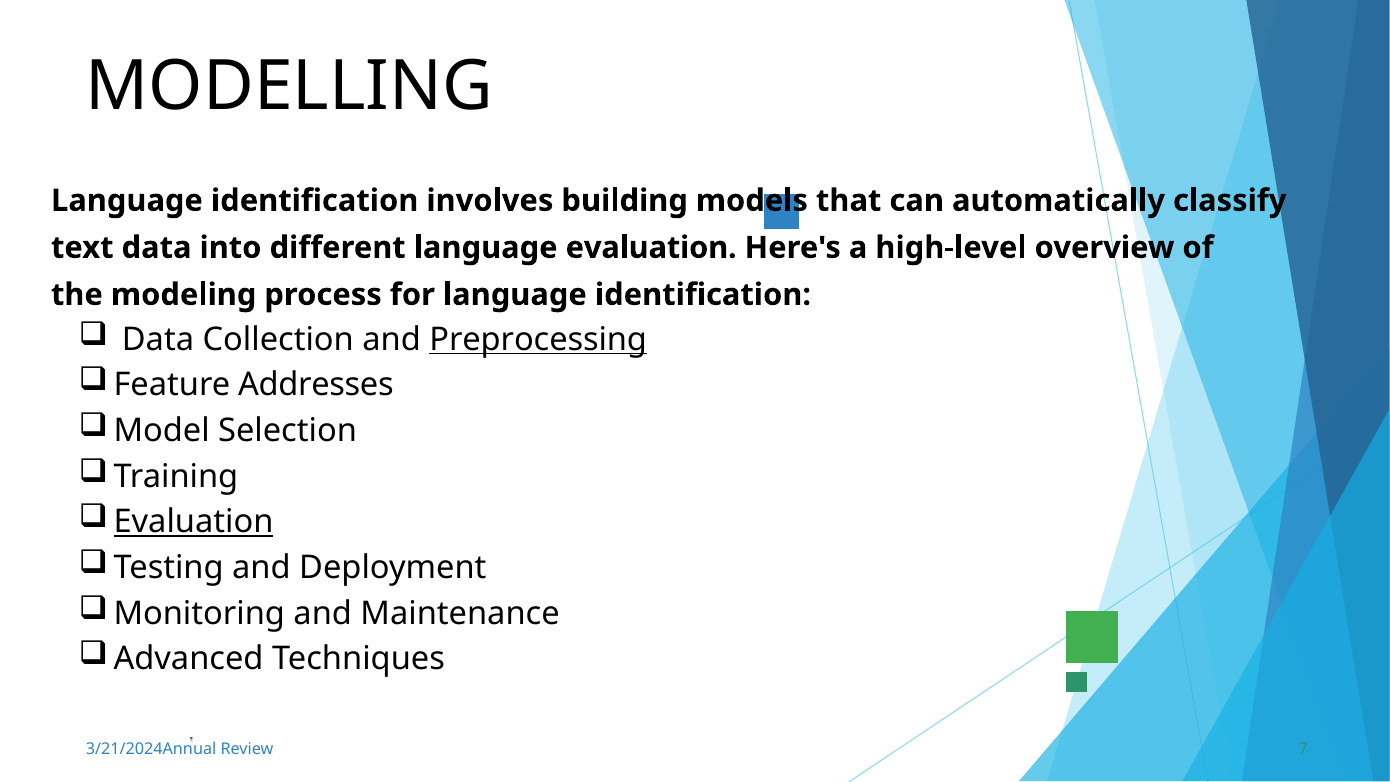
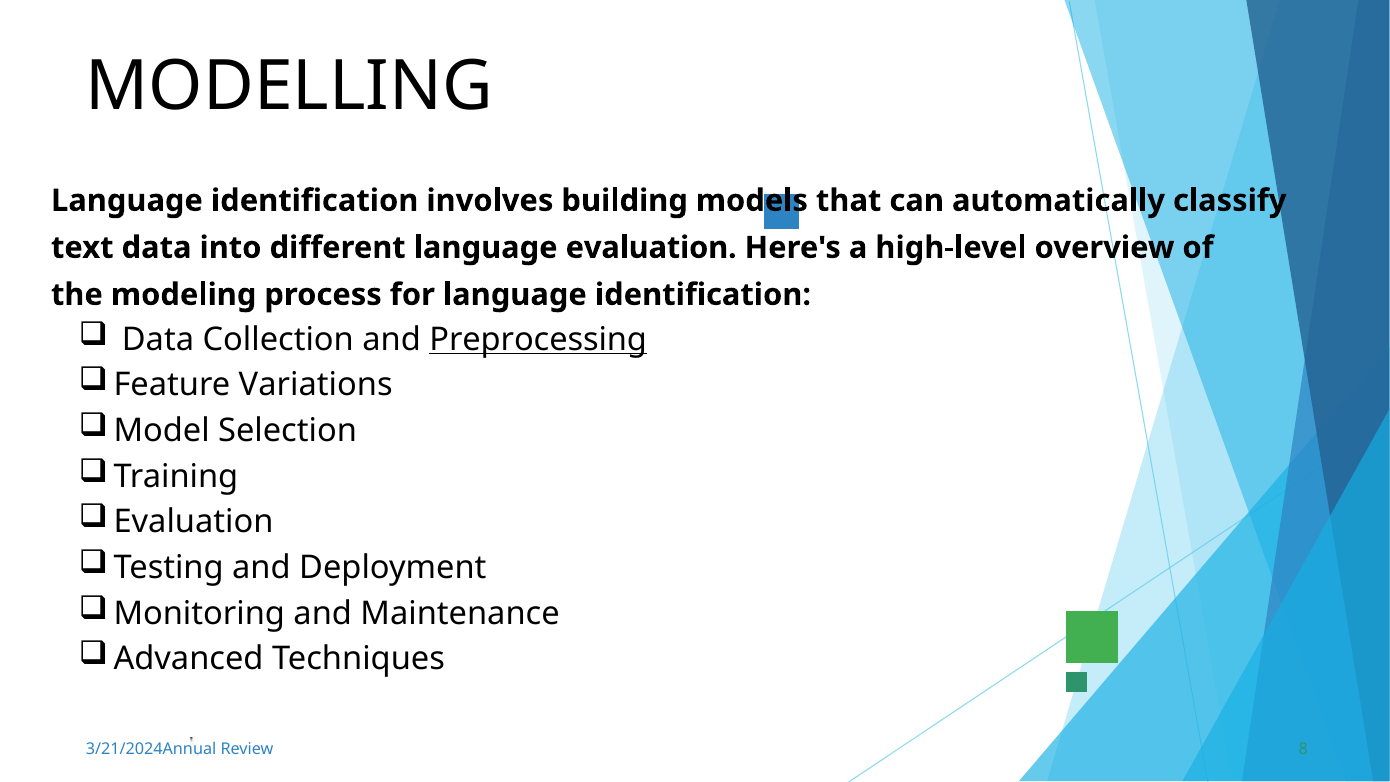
Addresses: Addresses -> Variations
Evaluation at (193, 522) underline: present -> none
7: 7 -> 8
